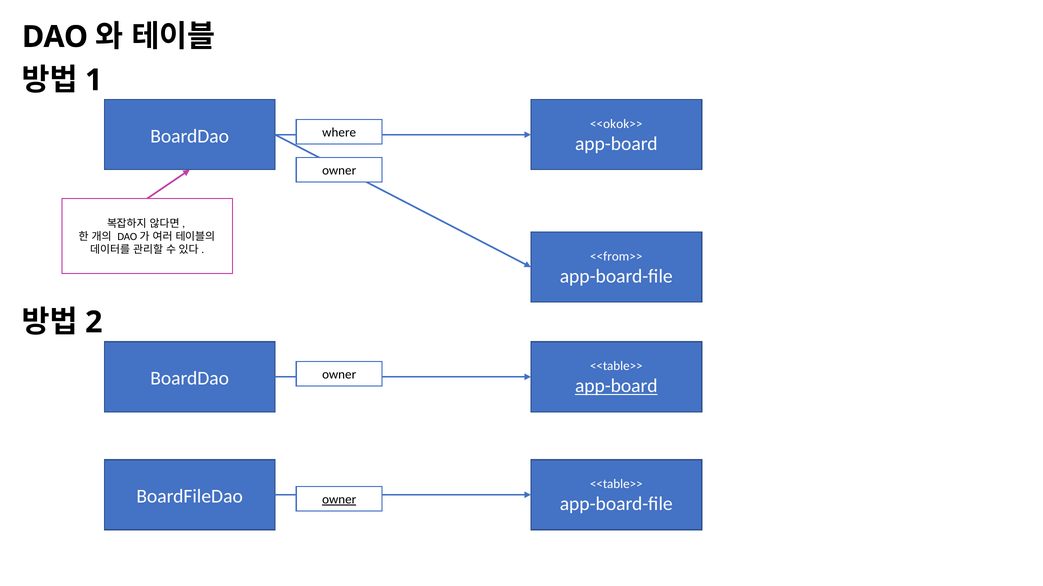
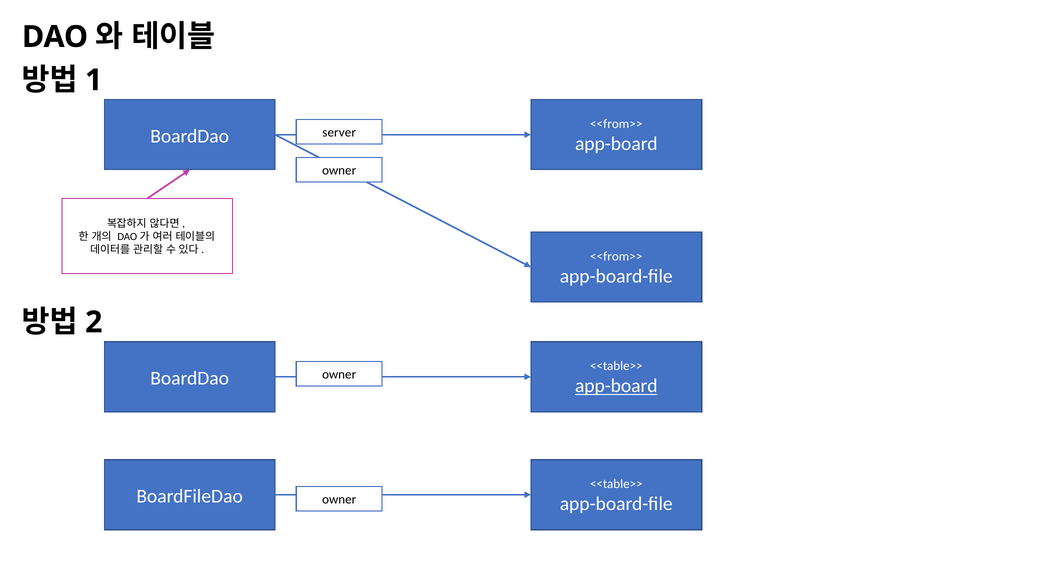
<<okok>> at (616, 124): <<okok>> -> <<from>>
where: where -> server
owner at (339, 500) underline: present -> none
